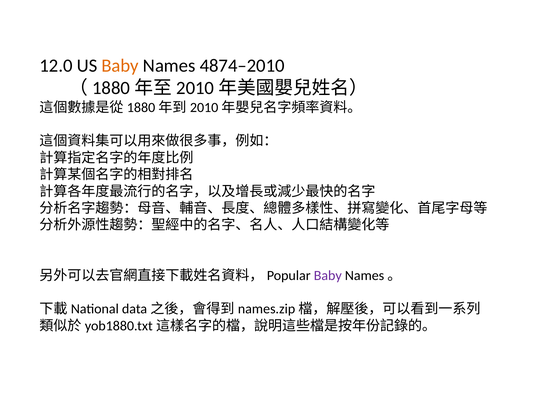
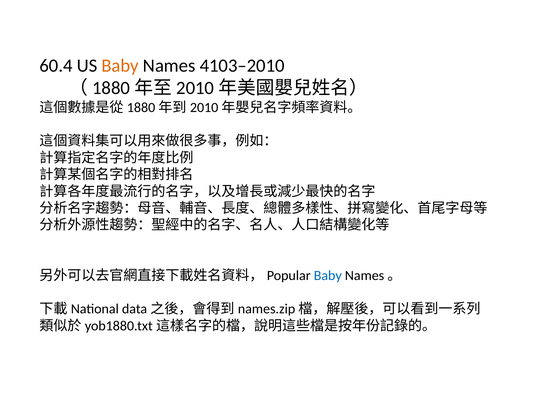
12.0: 12.0 -> 60.4
4874–2010: 4874–2010 -> 4103–2010
Baby at (328, 275) colour: purple -> blue
